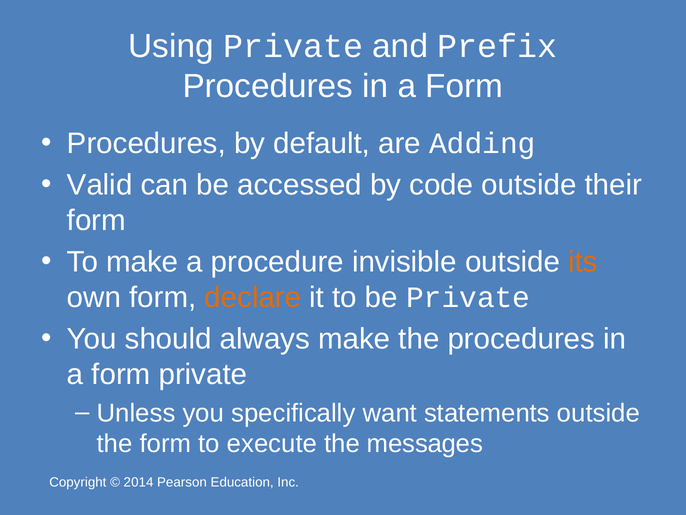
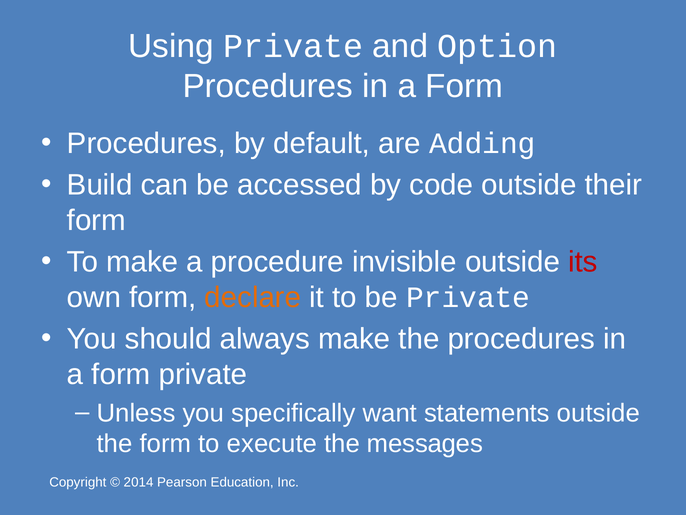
Prefix: Prefix -> Option
Valid: Valid -> Build
its colour: orange -> red
